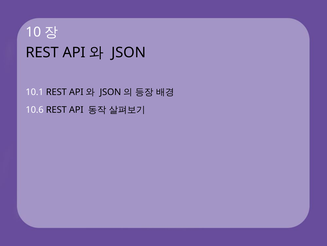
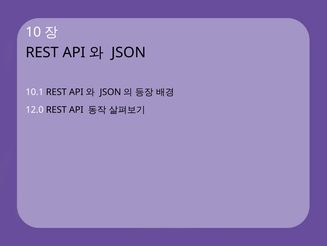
10.6: 10.6 -> 12.0
